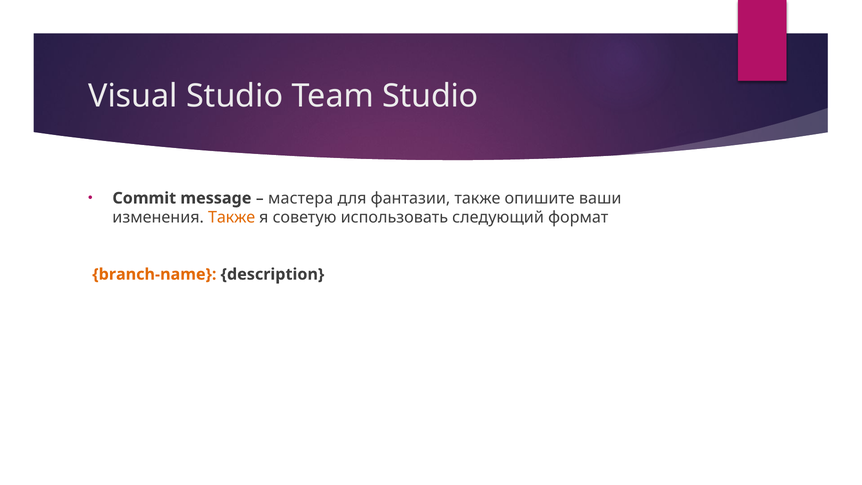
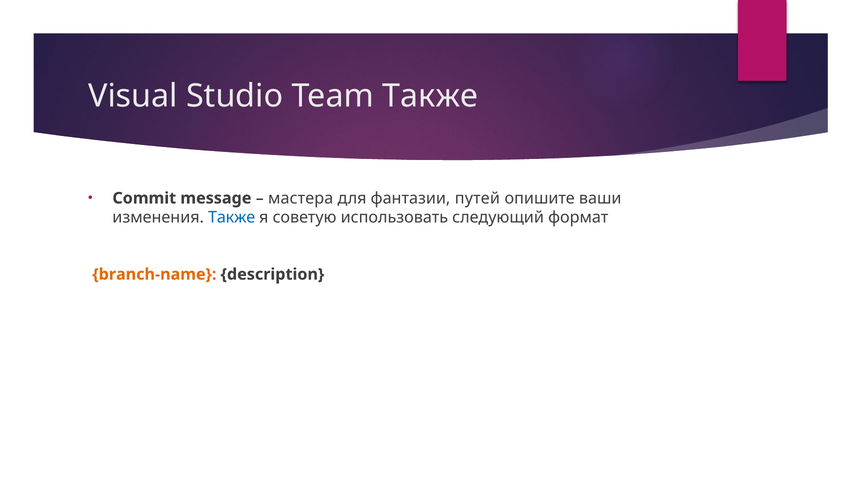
Team Studio: Studio -> Также
фантазии также: также -> путей
Также at (232, 218) colour: orange -> blue
